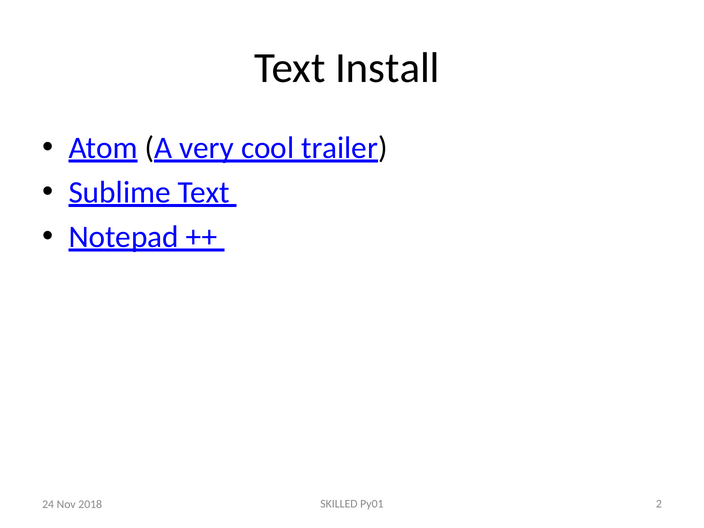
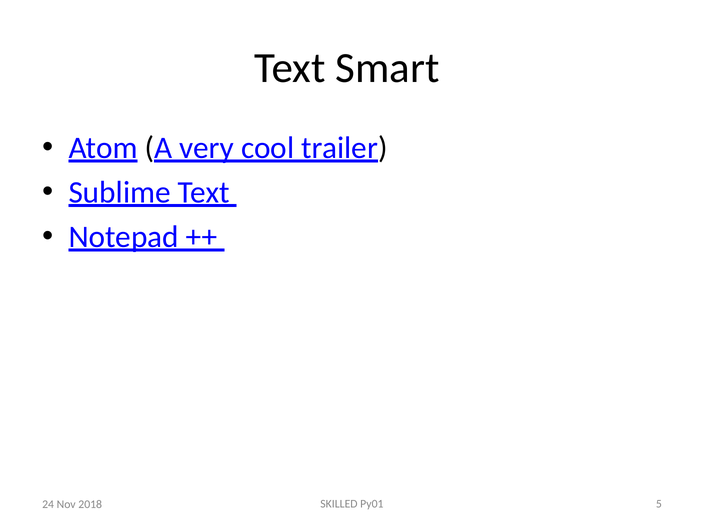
Install: Install -> Smart
2: 2 -> 5
